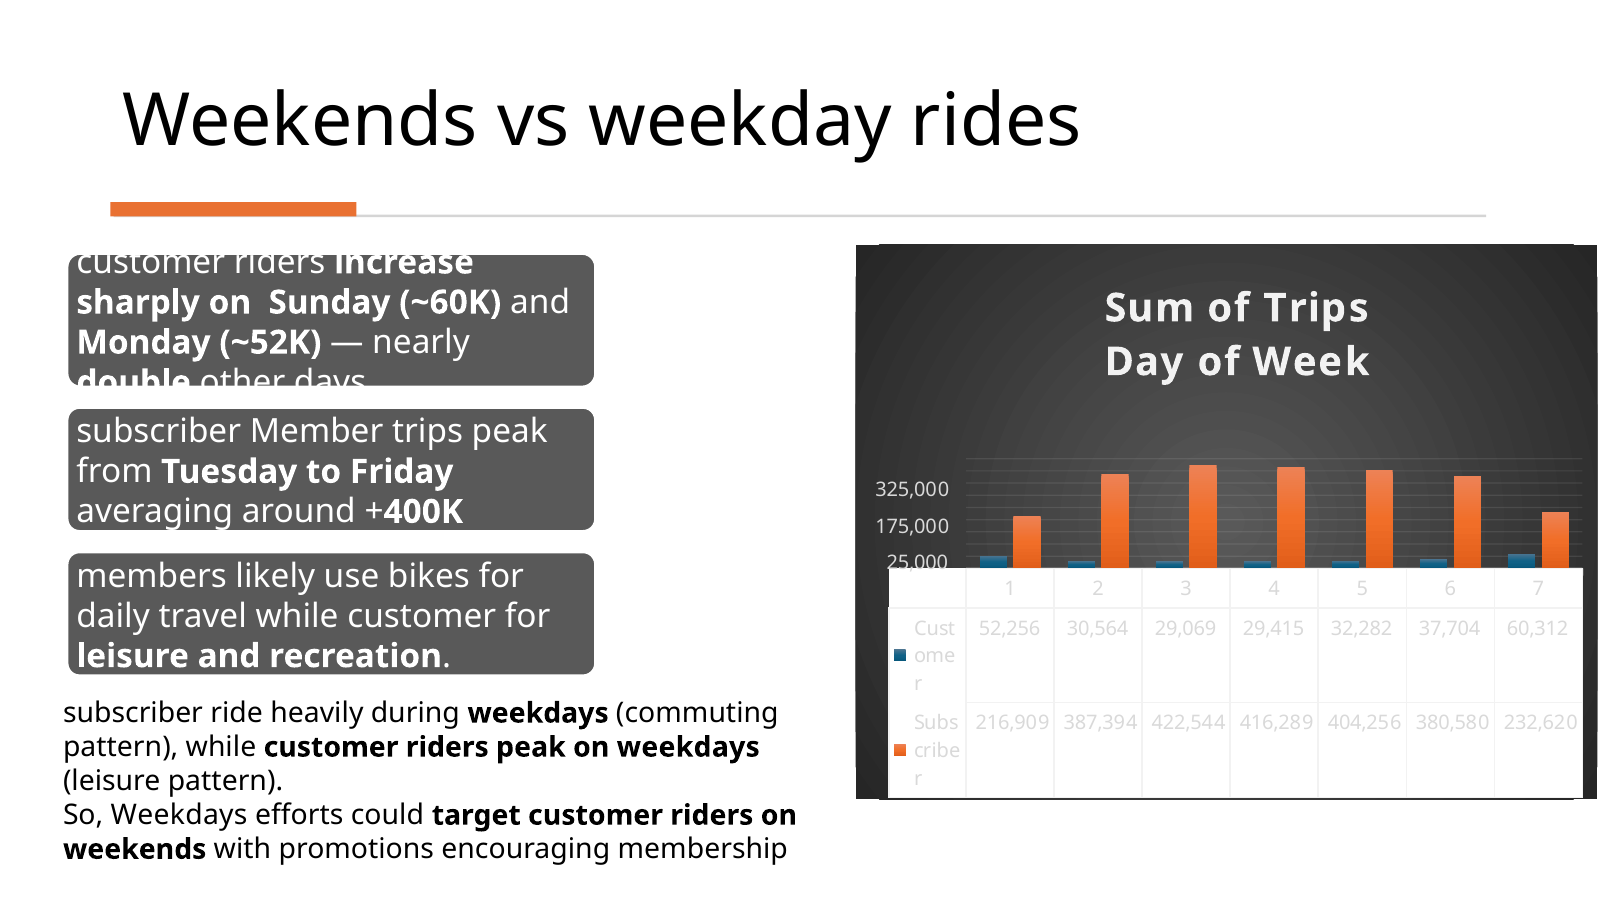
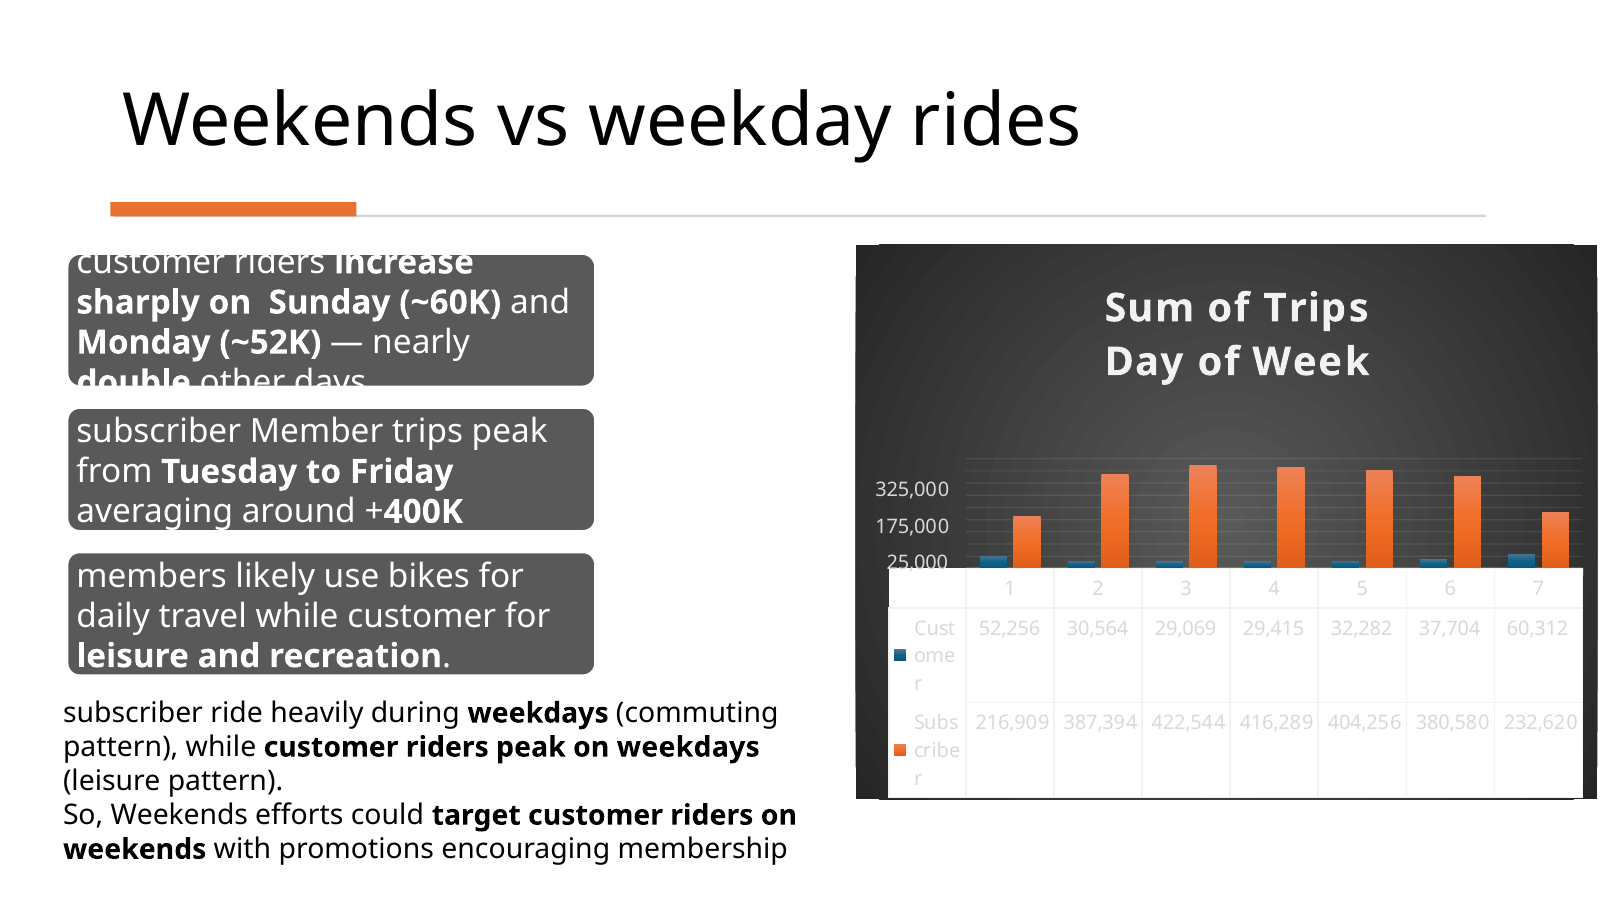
So Weekdays: Weekdays -> Weekends
